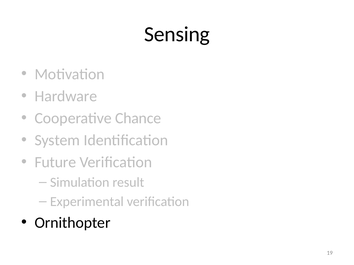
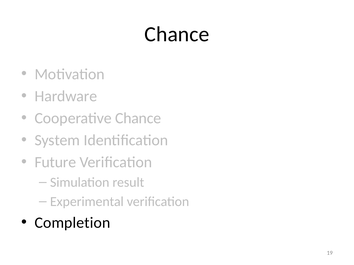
Sensing at (177, 34): Sensing -> Chance
Ornithopter: Ornithopter -> Completion
